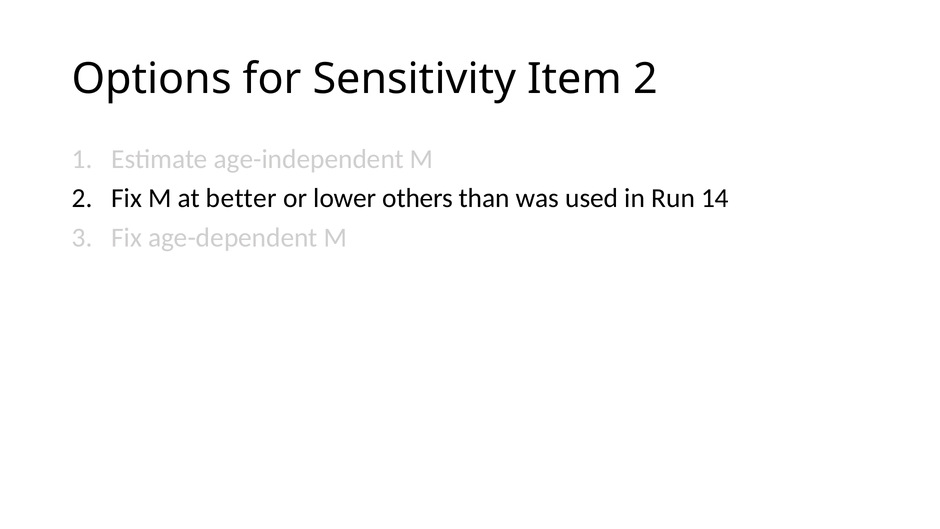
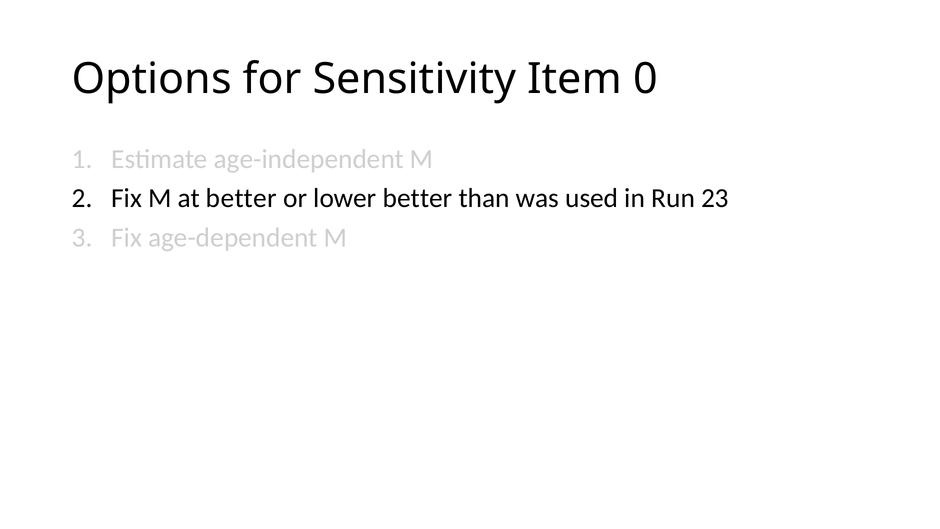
Item 2: 2 -> 0
lower others: others -> better
14: 14 -> 23
